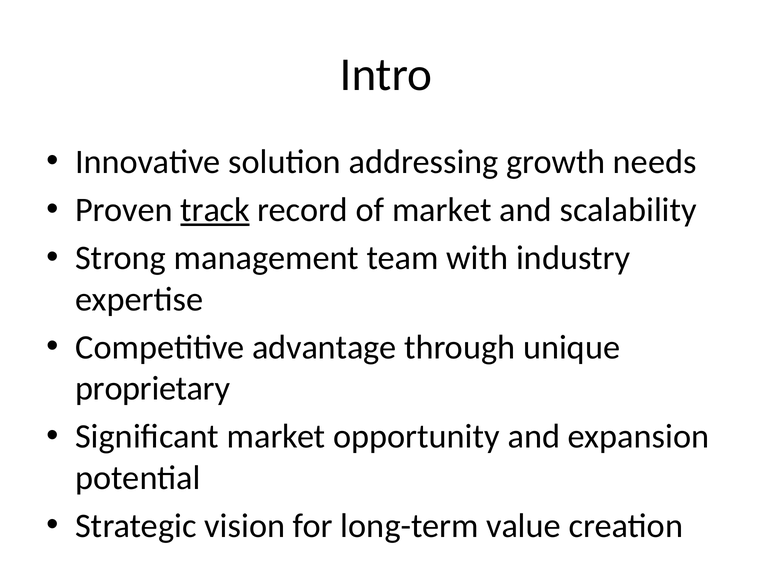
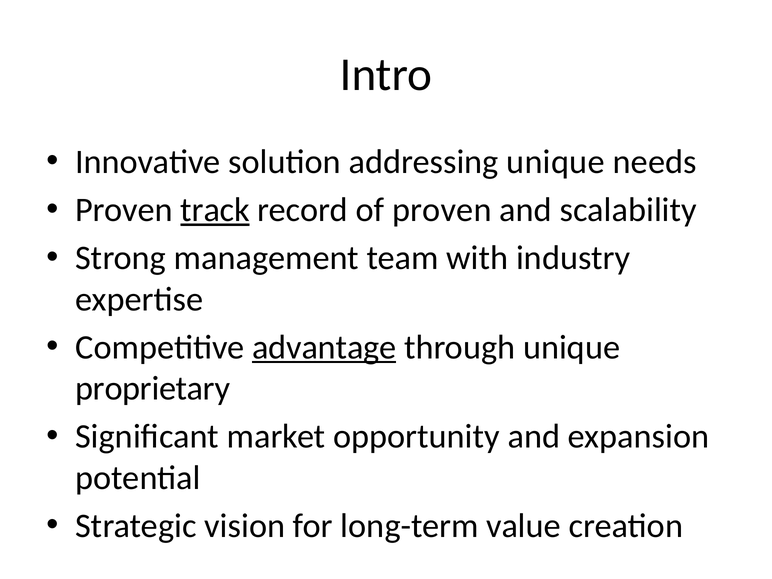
addressing growth: growth -> unique
of market: market -> proven
advantage underline: none -> present
